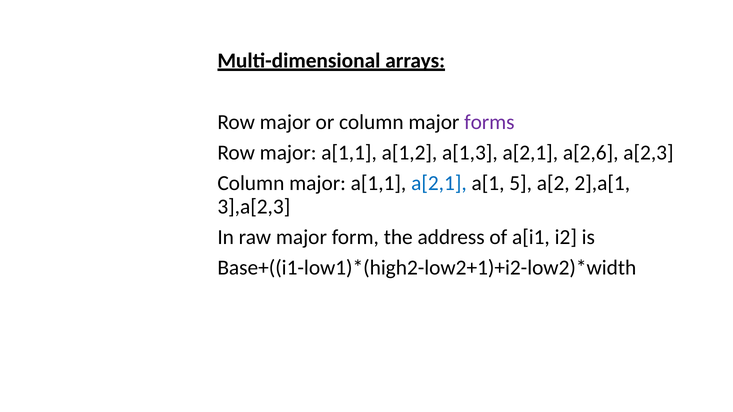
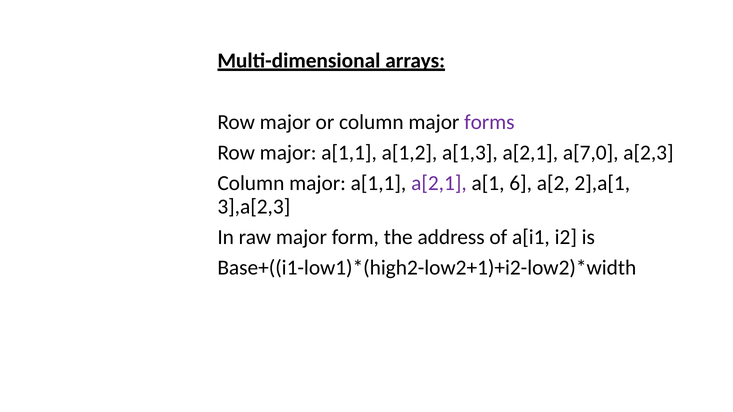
a[2,6: a[2,6 -> a[7,0
a[2,1 at (439, 184) colour: blue -> purple
5: 5 -> 6
